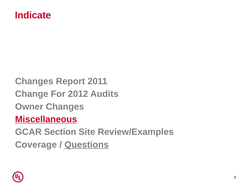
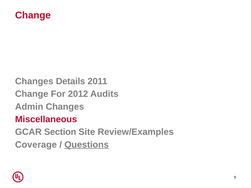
Indicate at (33, 15): Indicate -> Change
Report: Report -> Details
Owner: Owner -> Admin
Miscellaneous underline: present -> none
